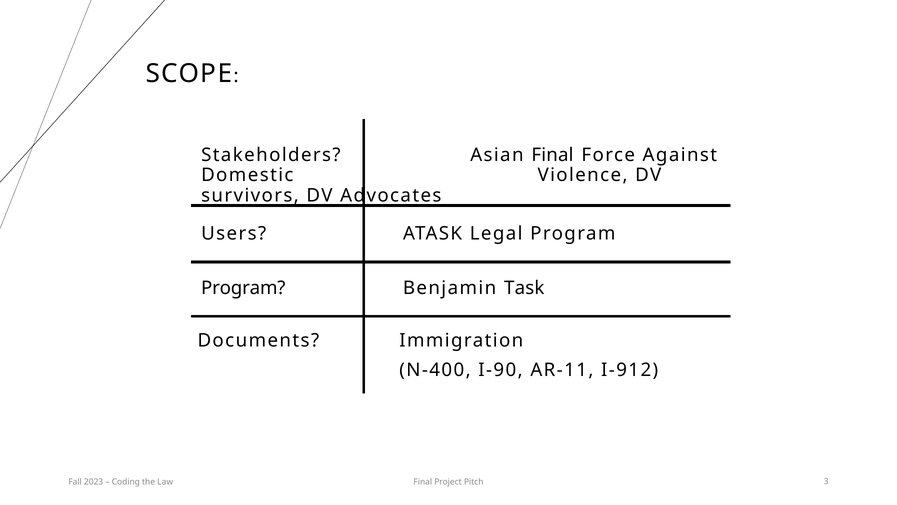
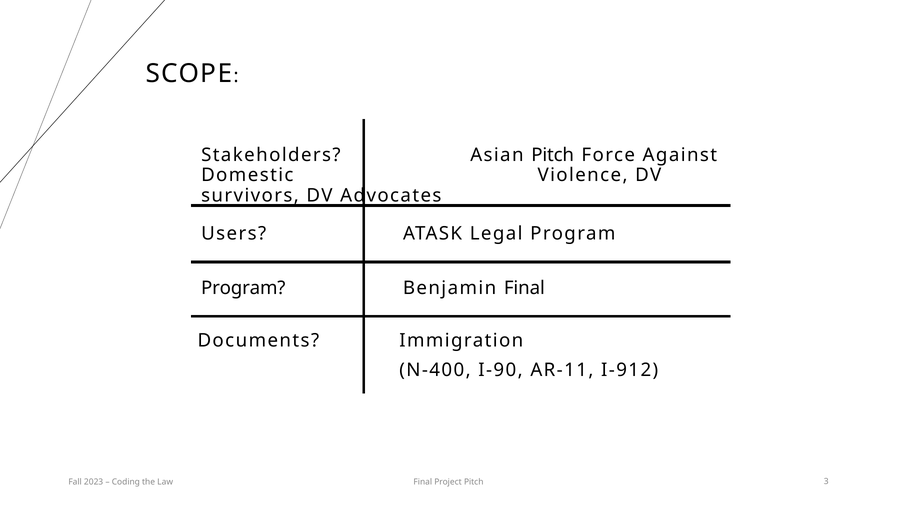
Asian Final: Final -> Pitch
Benjamin Task: Task -> Final
